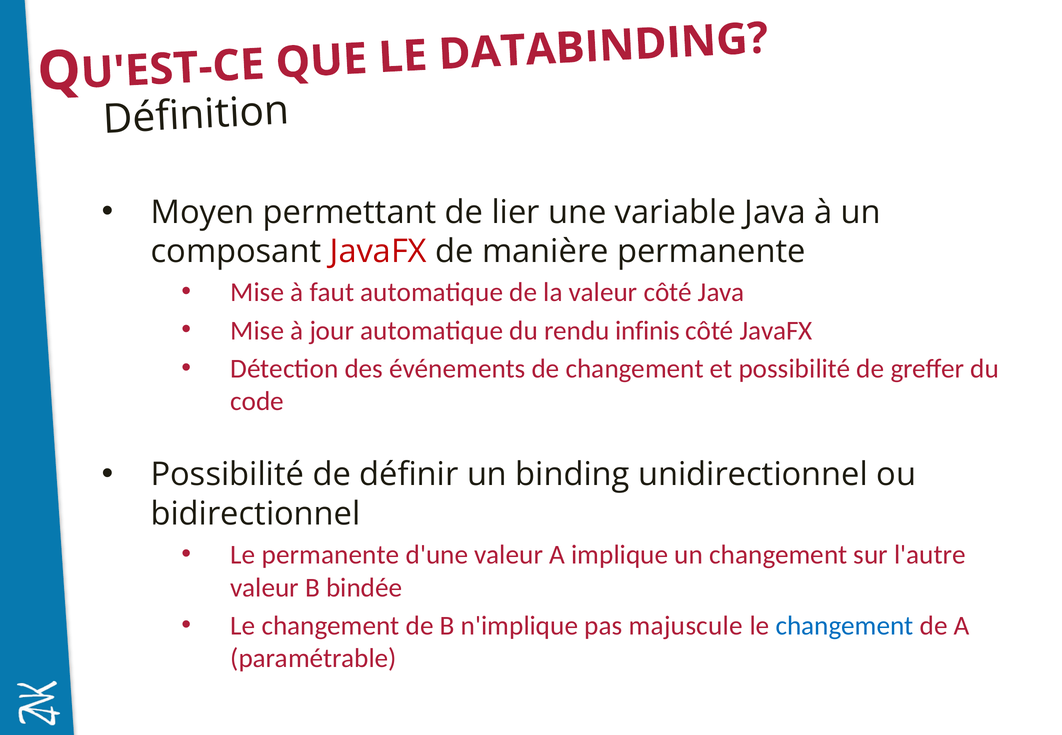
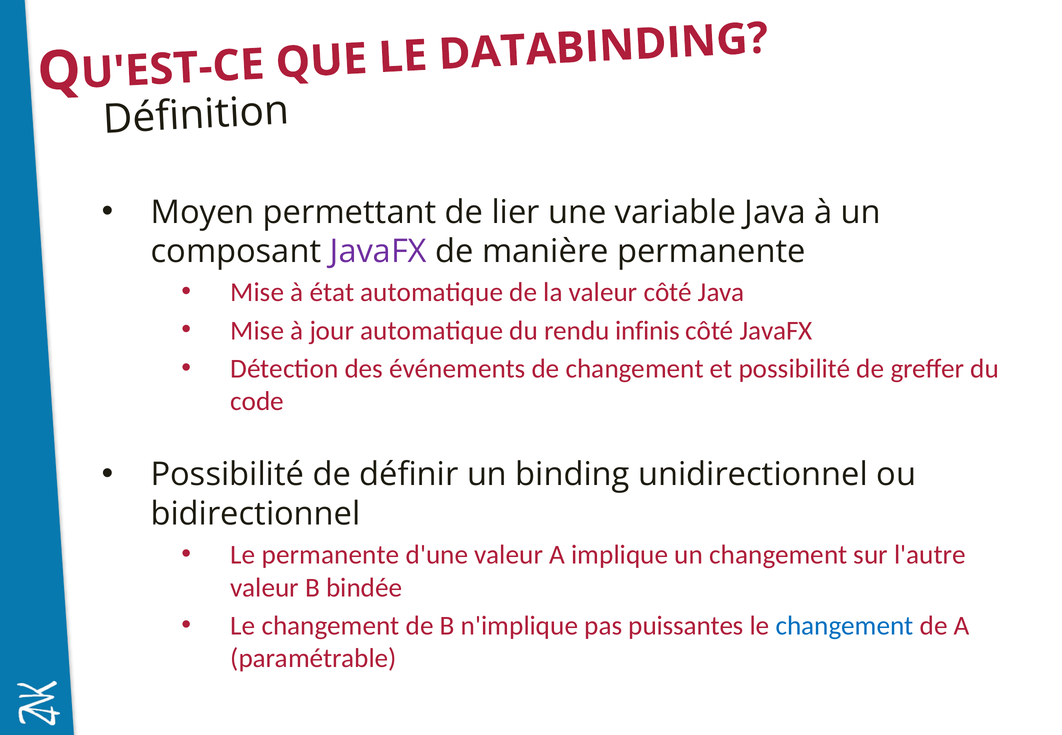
JavaFX at (378, 252) colour: red -> purple
faut: faut -> état
majuscule: majuscule -> puissantes
